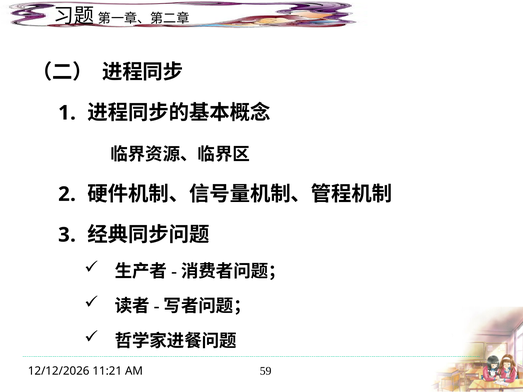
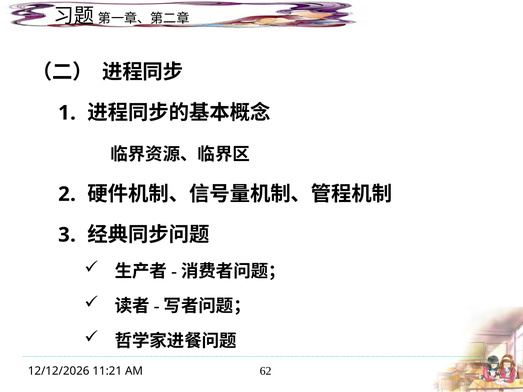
59: 59 -> 62
